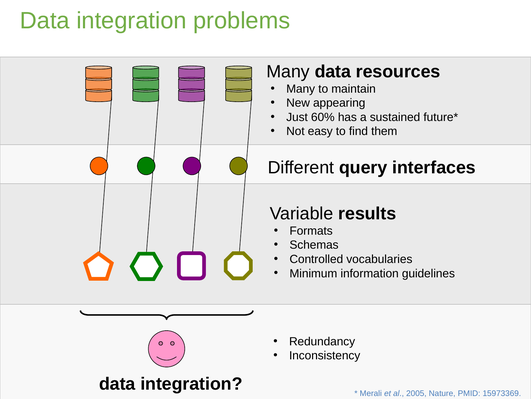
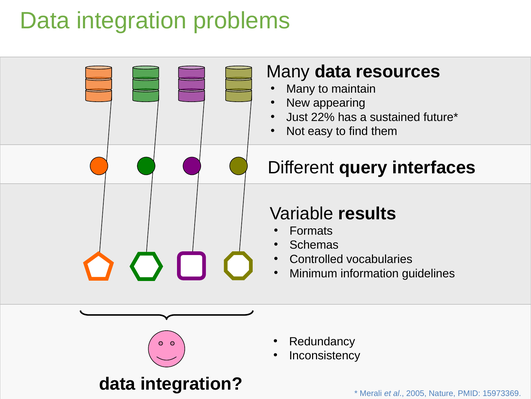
60%: 60% -> 22%
